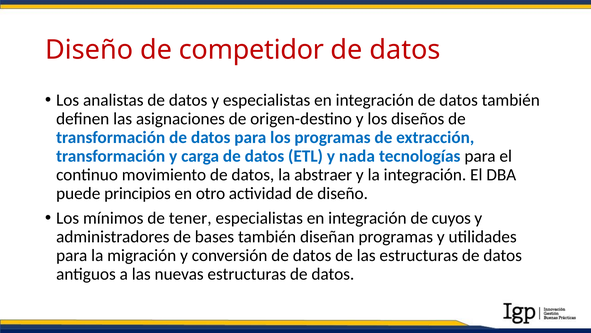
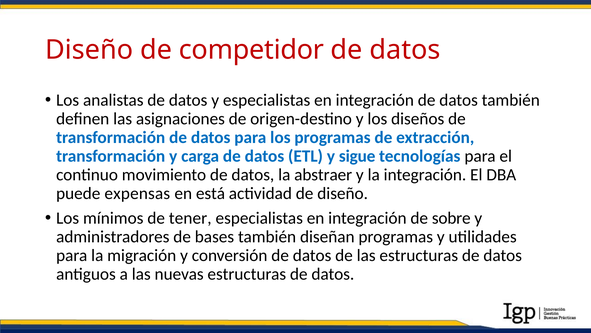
nada: nada -> sigue
principios: principios -> expensas
otro: otro -> está
cuyos: cuyos -> sobre
